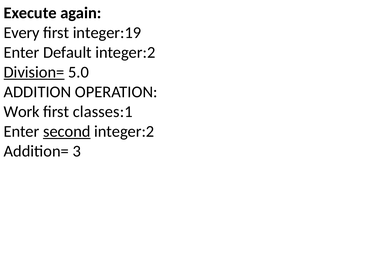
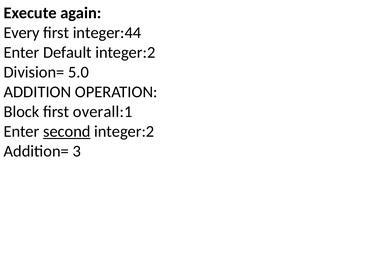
integer:19: integer:19 -> integer:44
Division= underline: present -> none
Work: Work -> Block
classes:1: classes:1 -> overall:1
